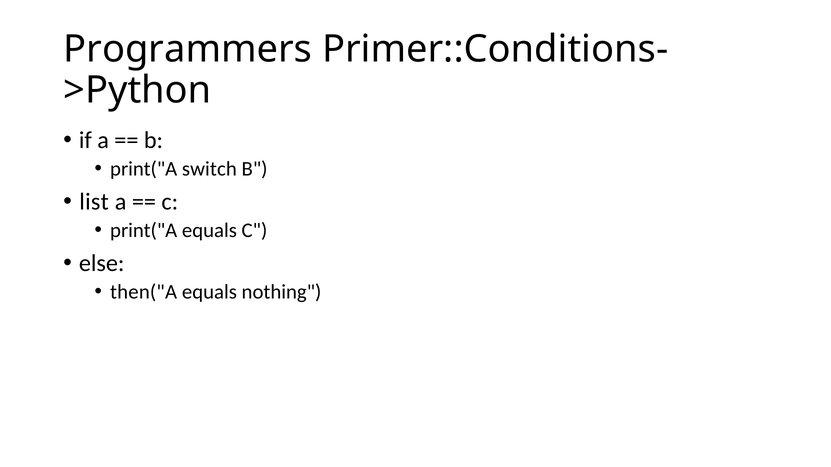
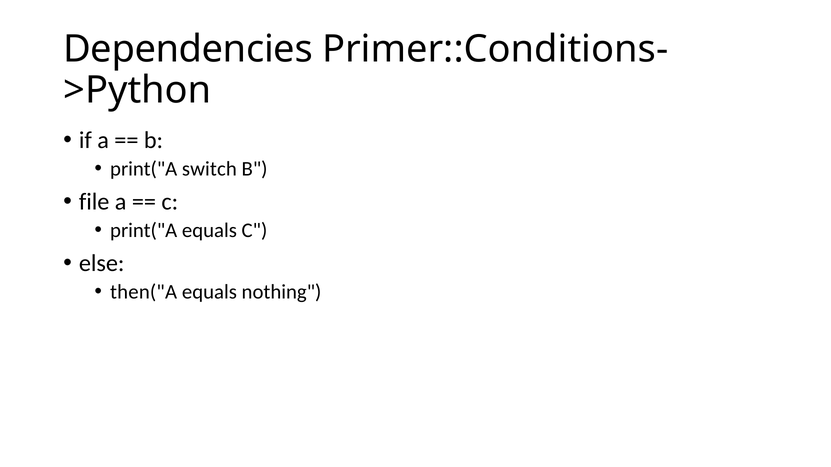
Programmers: Programmers -> Dependencies
list: list -> file
